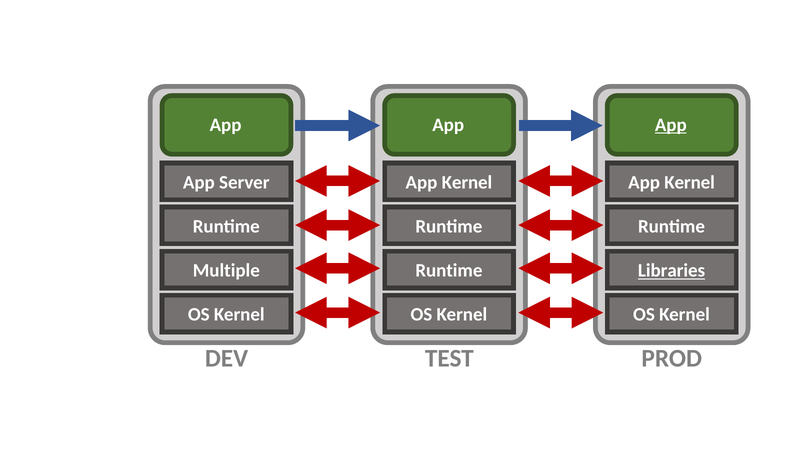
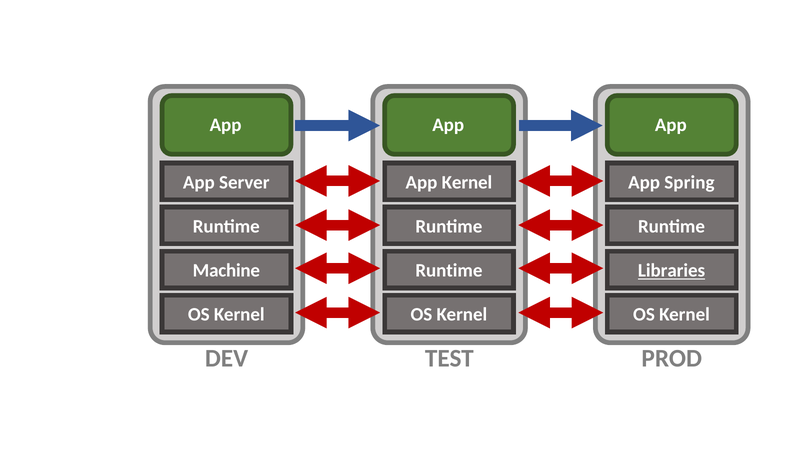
App at (671, 125) underline: present -> none
Kernel at (690, 182): Kernel -> Spring
Multiple: Multiple -> Machine
